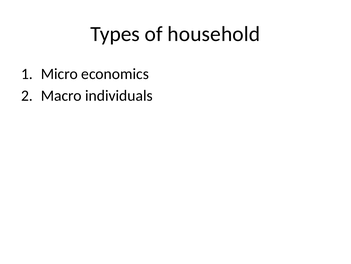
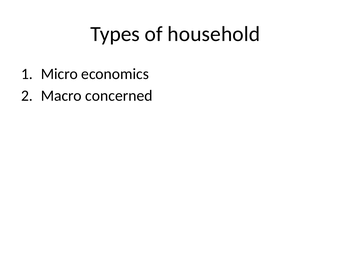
individuals: individuals -> concerned
